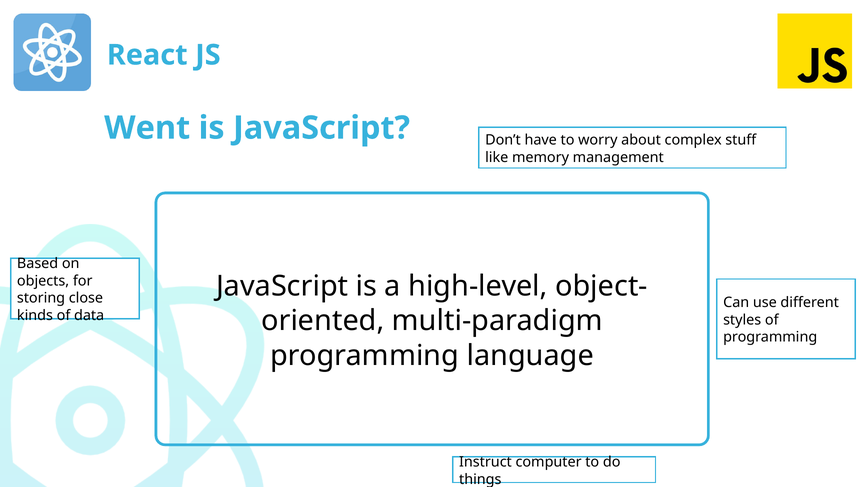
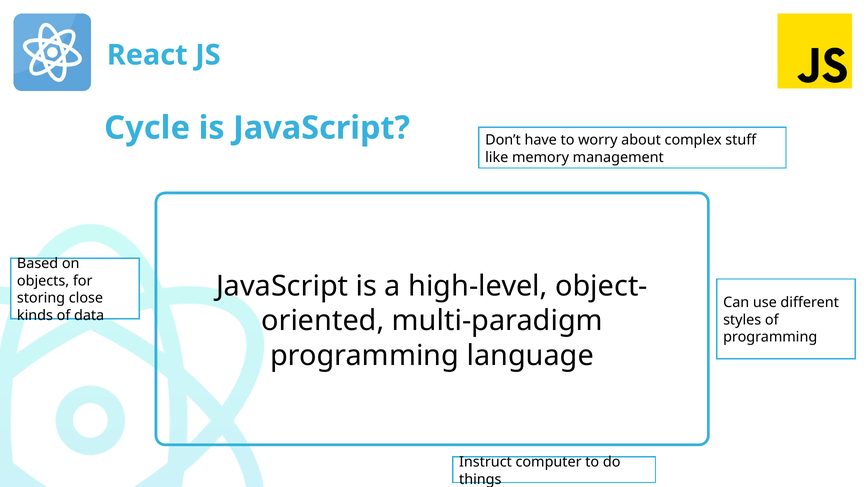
Went: Went -> Cycle
